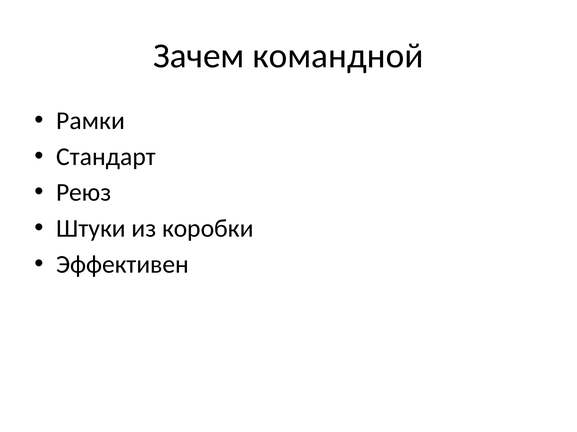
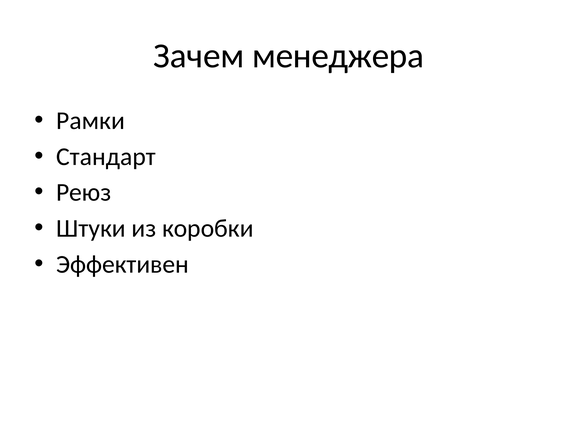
командной: командной -> менеджера
